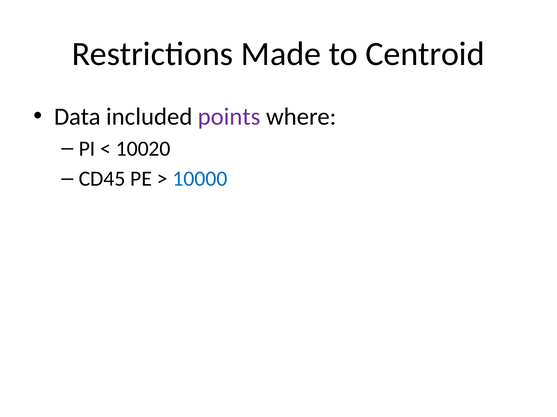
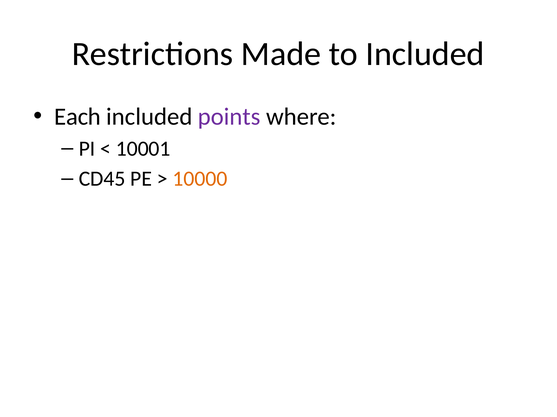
to Centroid: Centroid -> Included
Data: Data -> Each
10020: 10020 -> 10001
10000 colour: blue -> orange
